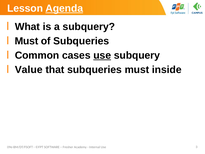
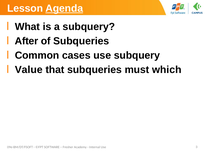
Must at (26, 41): Must -> After
use at (102, 55) underline: present -> none
inside: inside -> which
